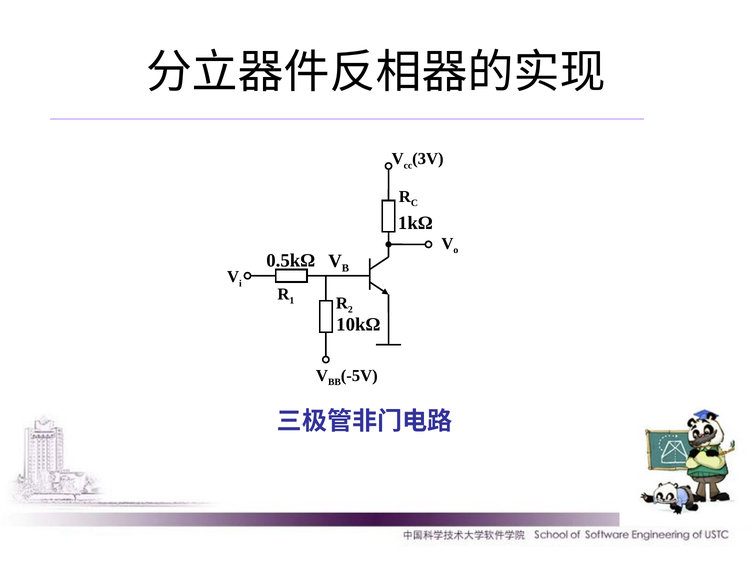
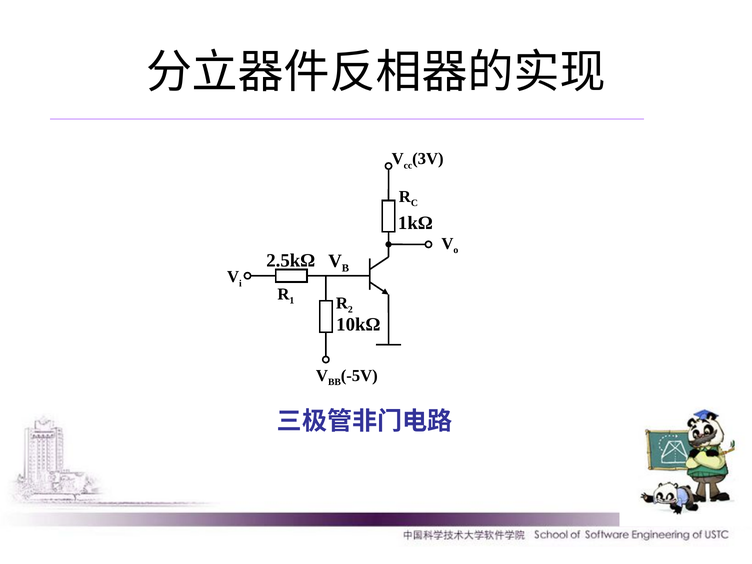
0.5kΩ: 0.5kΩ -> 2.5kΩ
